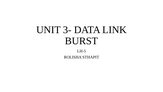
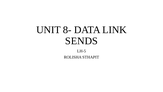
3-: 3- -> 8-
BURST: BURST -> SENDS
